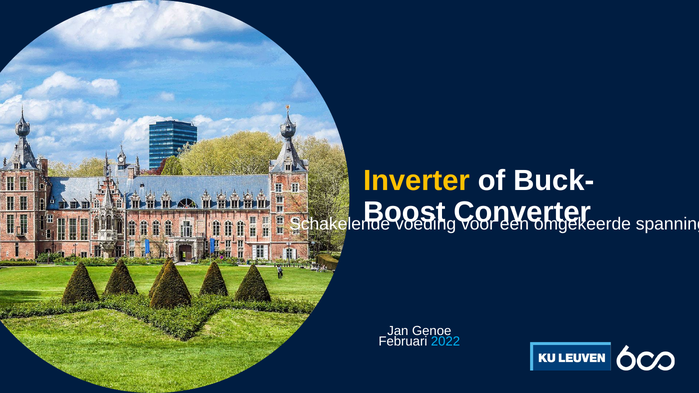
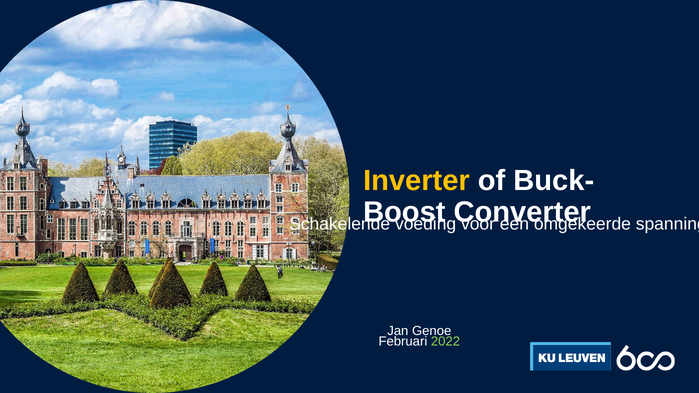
2022 colour: light blue -> light green
